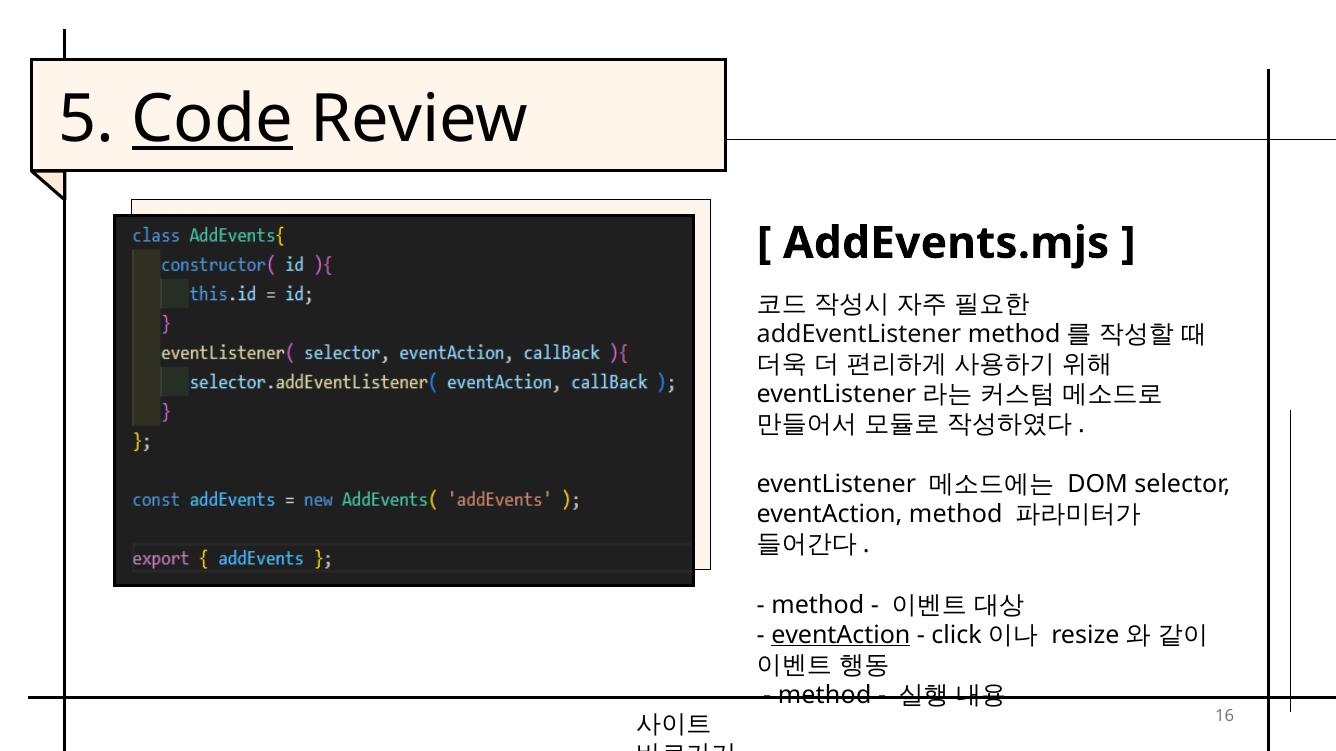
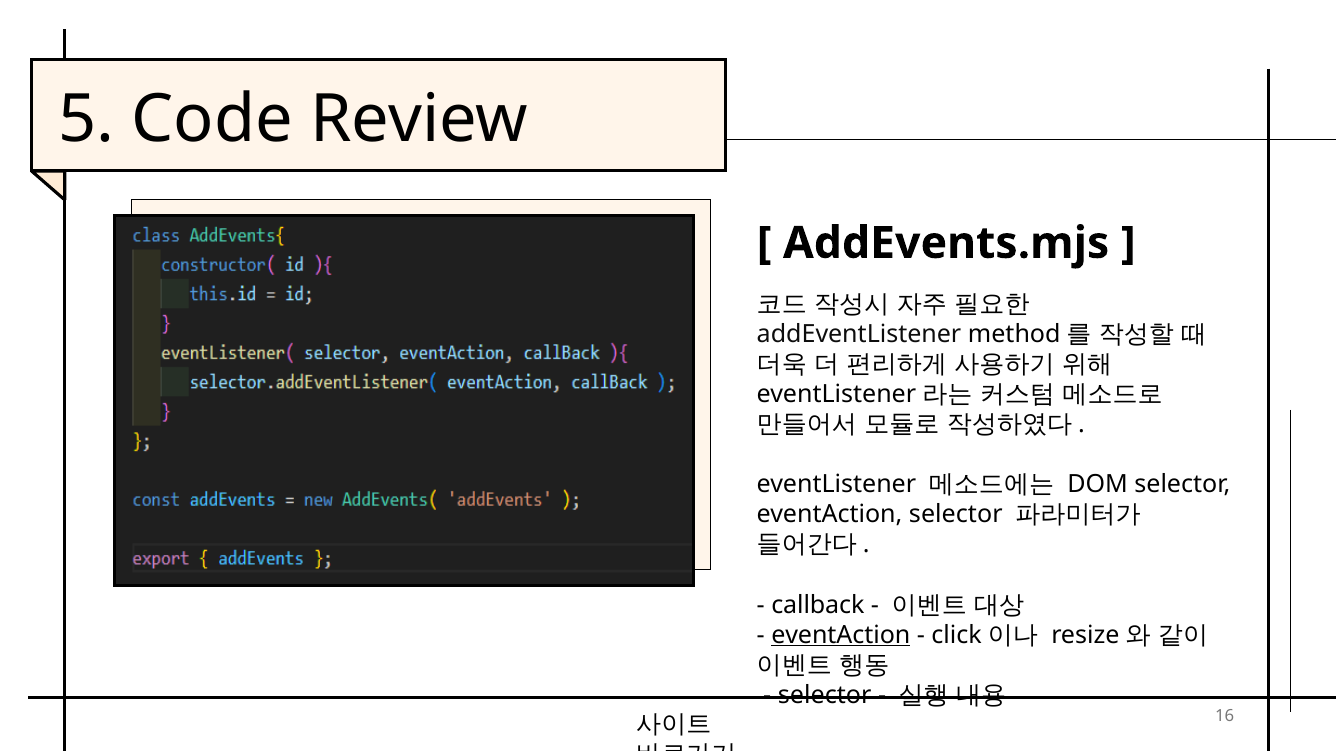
Code underline: present -> none
eventAction method: method -> selector
method at (818, 605): method -> callback
method at (825, 695): method -> selector
